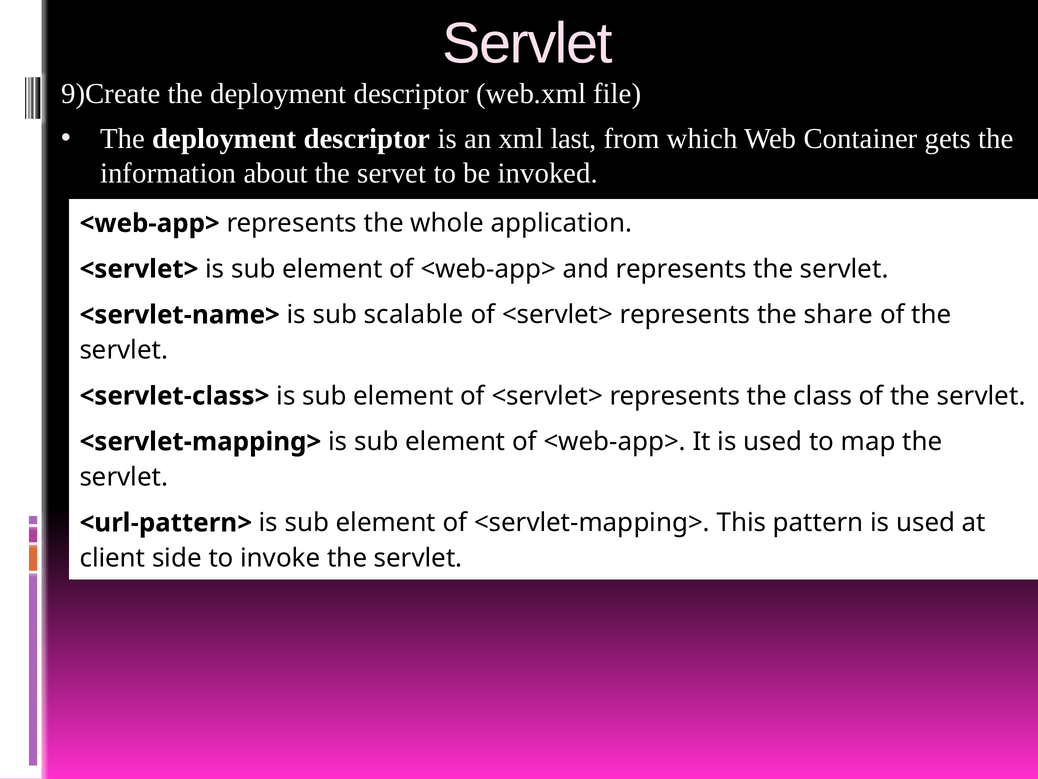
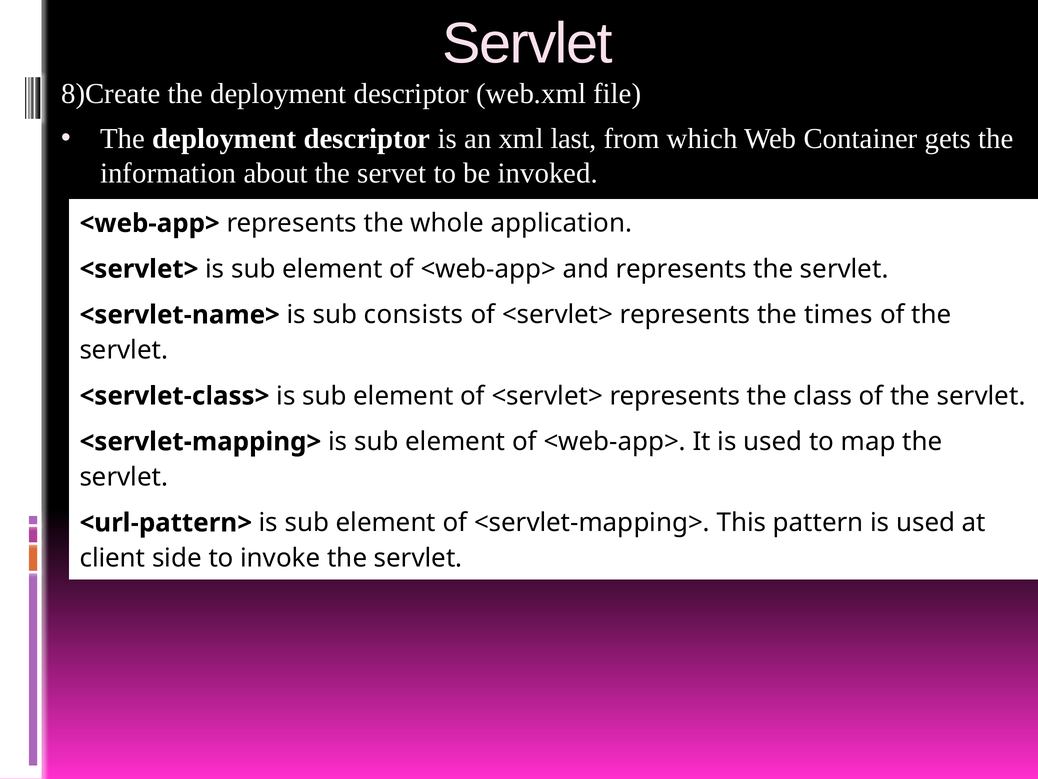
9)Create: 9)Create -> 8)Create
scalable: scalable -> consists
share: share -> times
